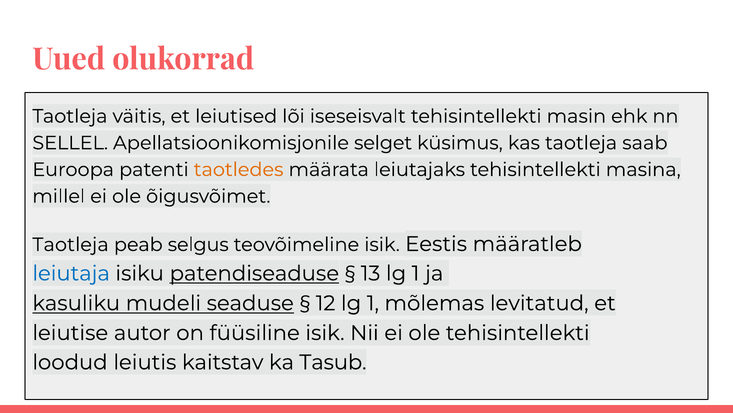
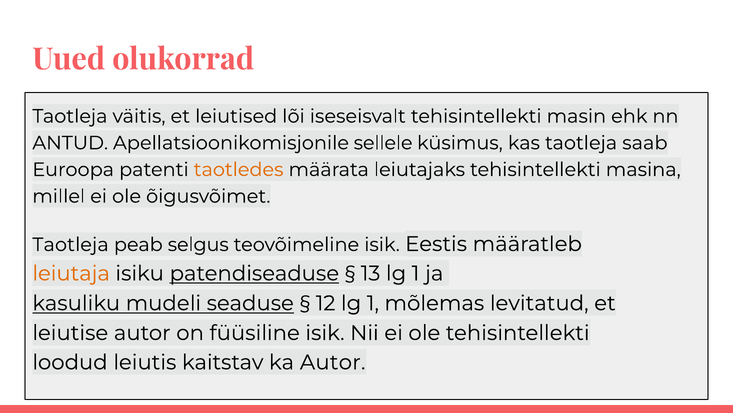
SELLEL: SELLEL -> ANTUD
selget: selget -> sellele
leiutaja colour: blue -> orange
ka Tasub: Tasub -> Autor
